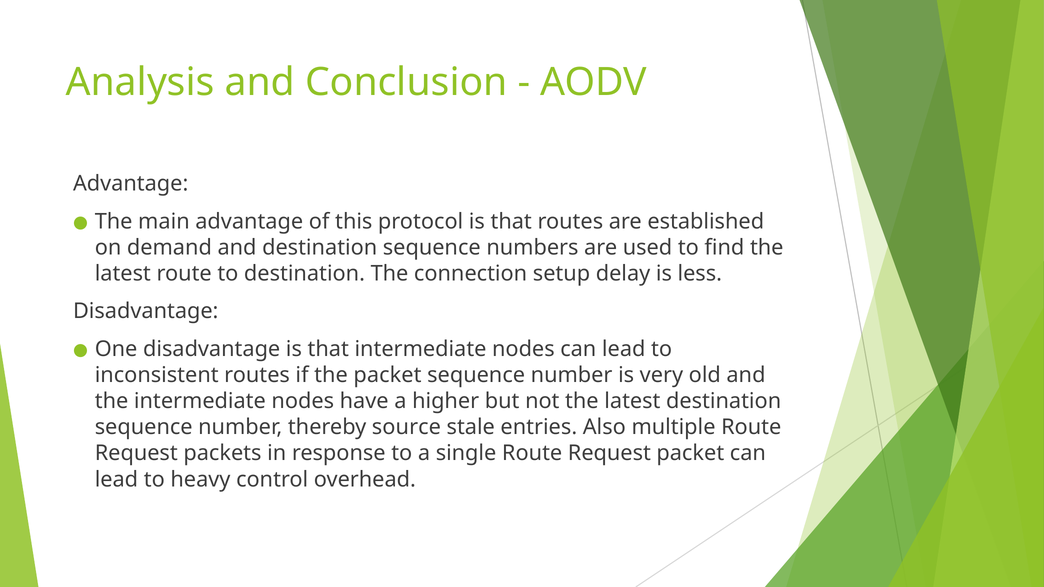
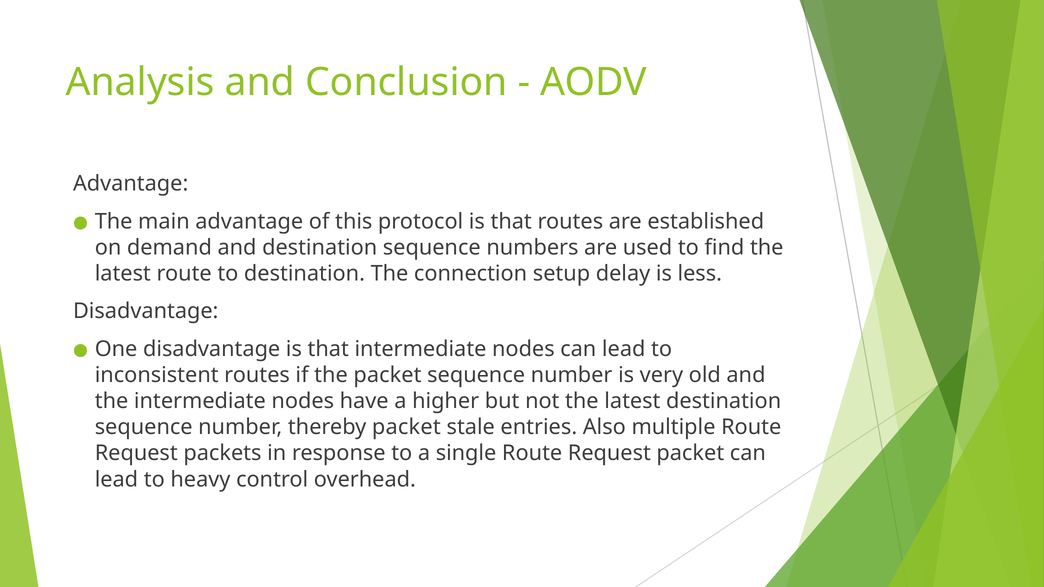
thereby source: source -> packet
